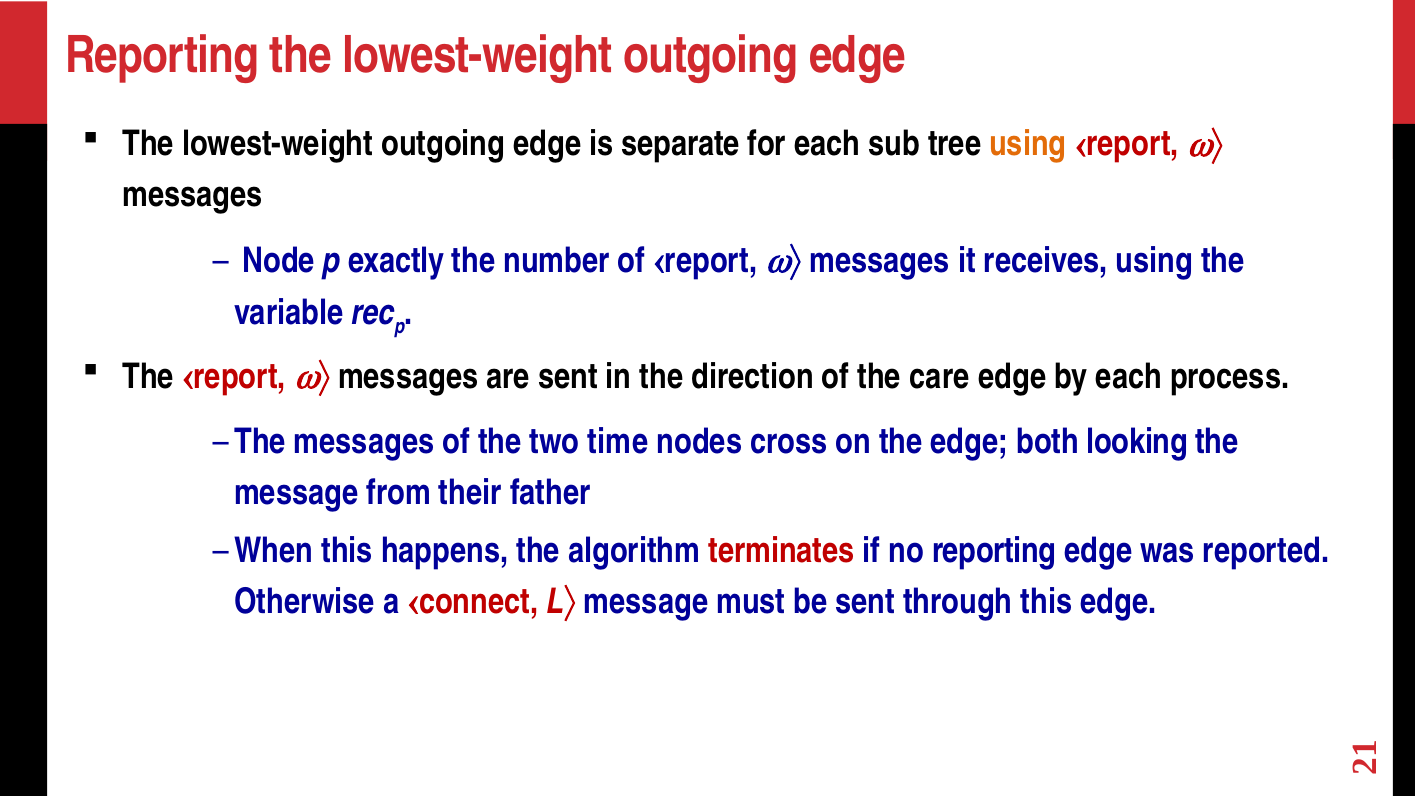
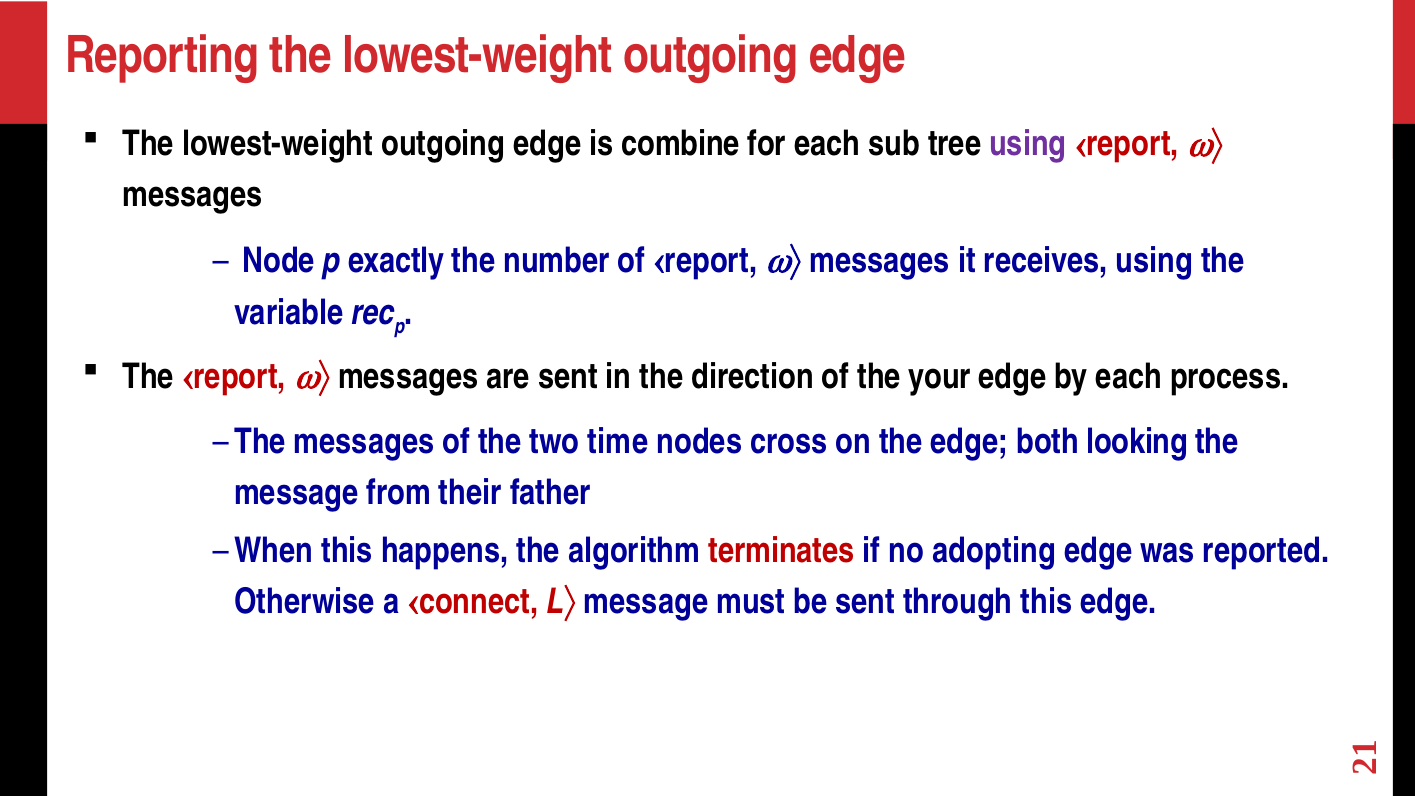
separate: separate -> combine
using at (1028, 144) colour: orange -> purple
care: care -> your
no reporting: reporting -> adopting
